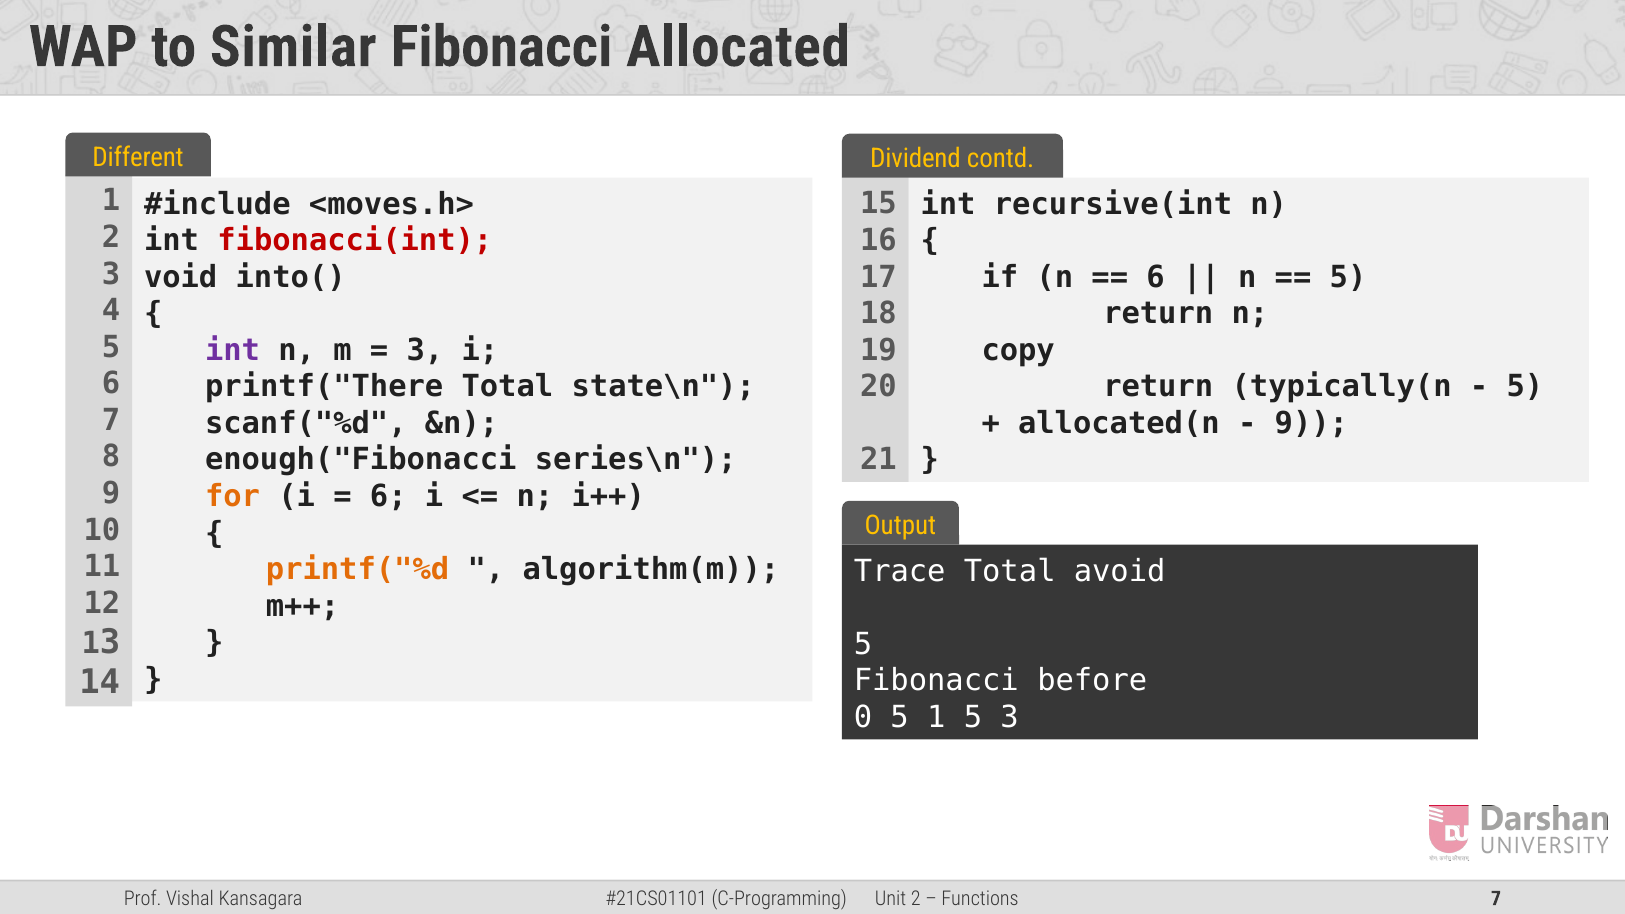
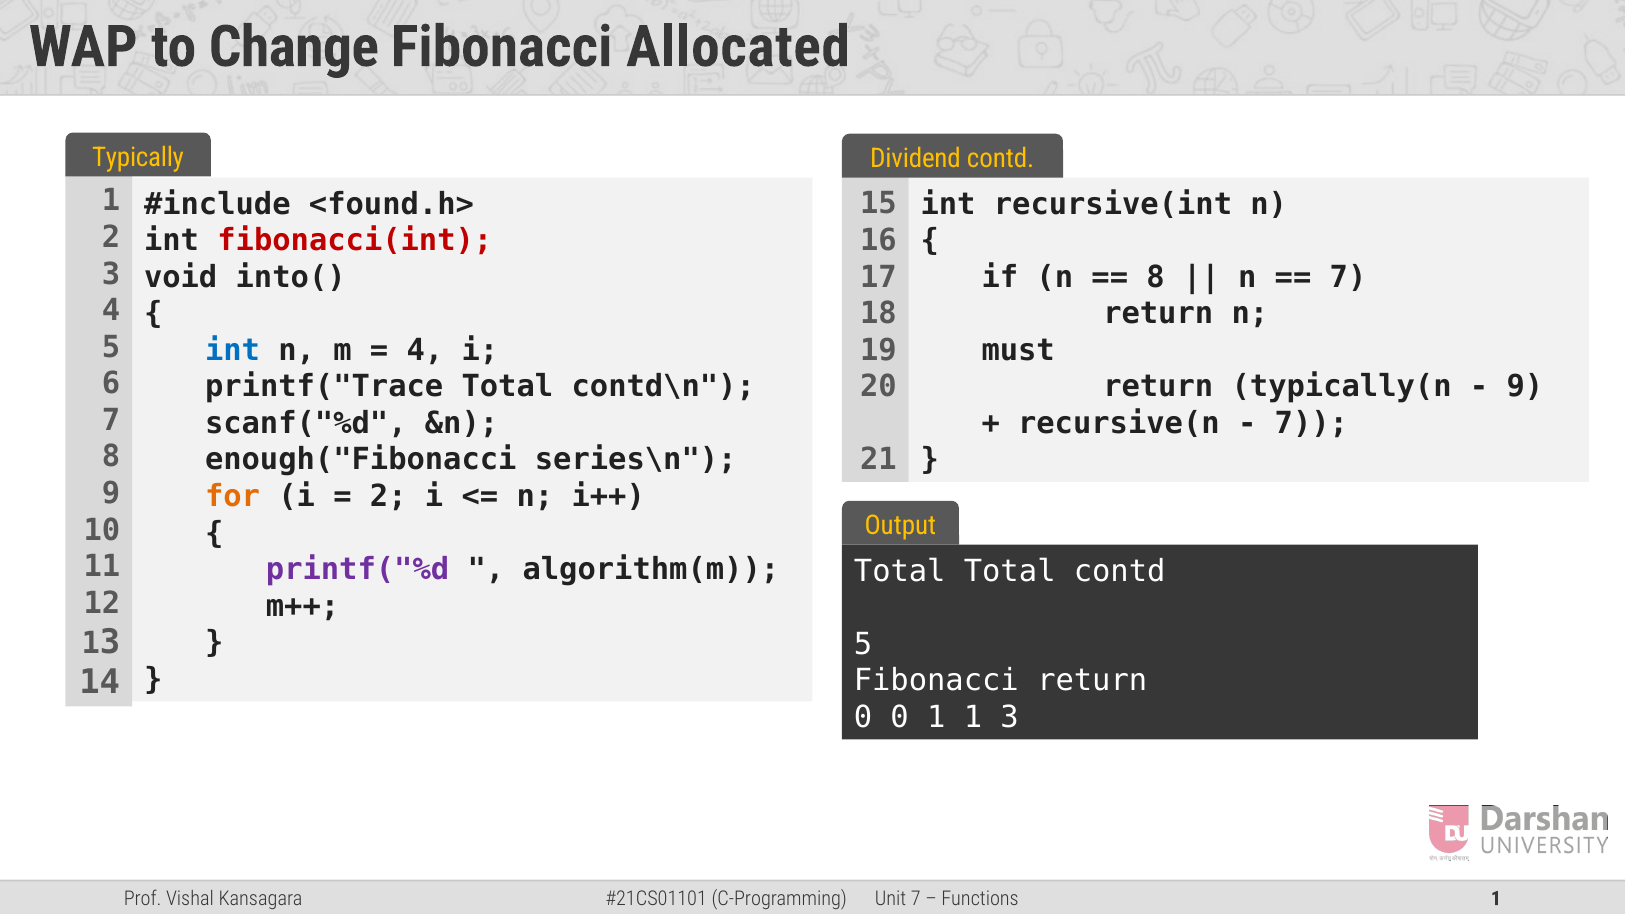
Similar: Similar -> Change
Different: Different -> Typically
<moves.h>: <moves.h> -> <found.h>
6 at (1156, 277): 6 -> 8
5 at (1348, 277): 5 -> 7
int at (232, 350) colour: purple -> blue
3 at (425, 350): 3 -> 4
copy: copy -> must
printf("There: printf("There -> printf("Trace
state\n: state\n -> contd\n
5 at (1525, 387): 5 -> 9
allocated(n: allocated(n -> recursive(n
9 at (1311, 423): 9 -> 7
6 at (388, 496): 6 -> 2
printf("%d colour: orange -> purple
Trace at (900, 571): Trace -> Total
Total avoid: avoid -> contd
Fibonacci before: before -> return
0 5: 5 -> 0
1 5: 5 -> 1
2 at (916, 899): 2 -> 7
7 at (1496, 899): 7 -> 1
